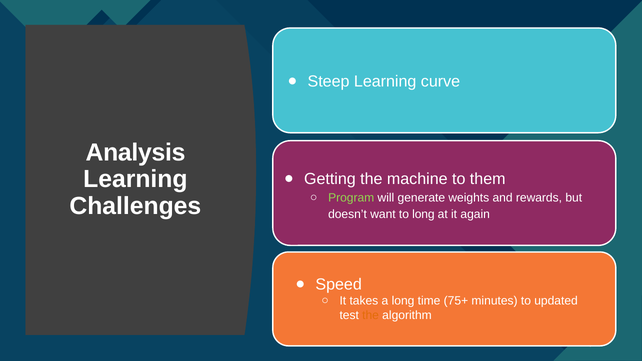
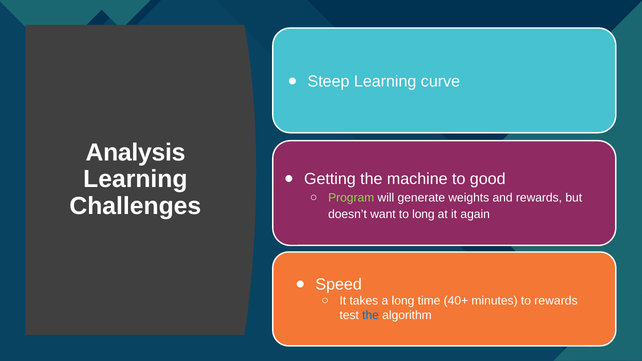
them: them -> good
75+: 75+ -> 40+
to updated: updated -> rewards
the at (371, 315) colour: orange -> blue
